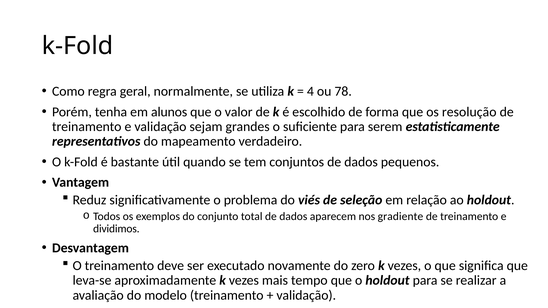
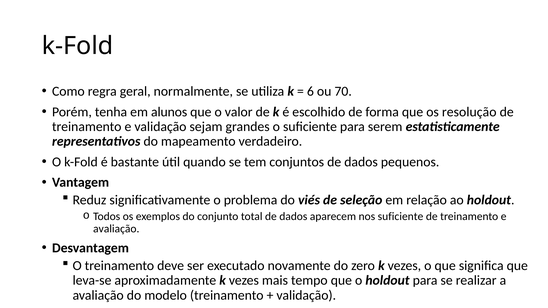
4: 4 -> 6
78: 78 -> 70
nos gradiente: gradiente -> suficiente
dividimos at (116, 229): dividimos -> avaliação
